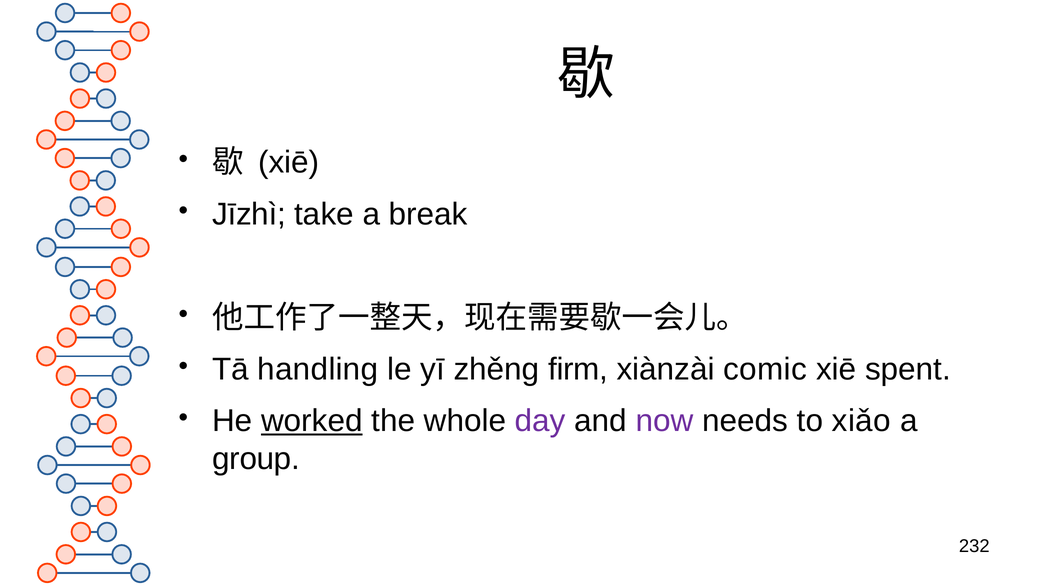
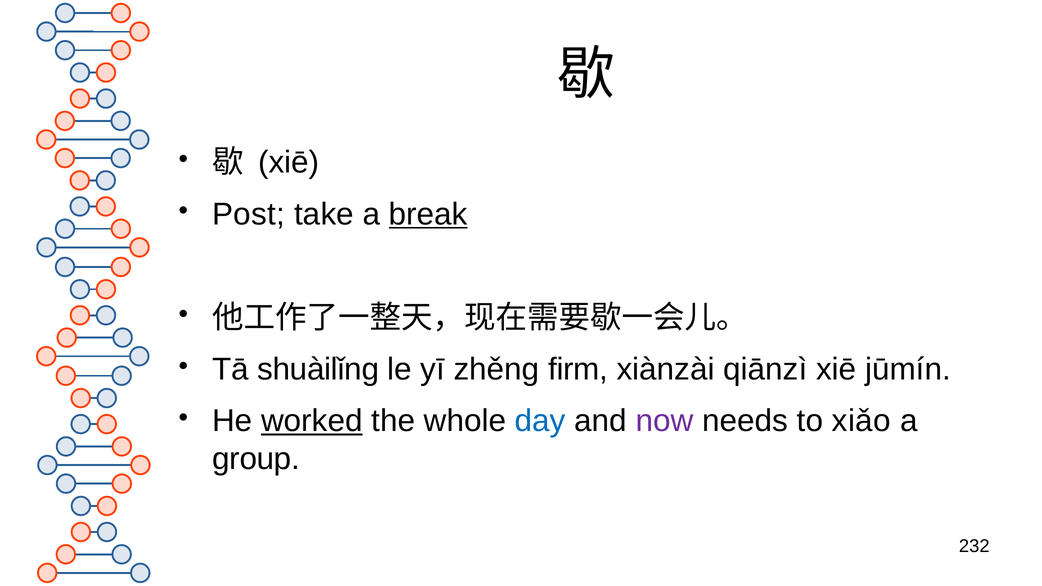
Jīzhì: Jīzhì -> Post
break underline: none -> present
handling: handling -> shuàilǐng
comic: comic -> qiānzì
spent: spent -> jūmín
day colour: purple -> blue
